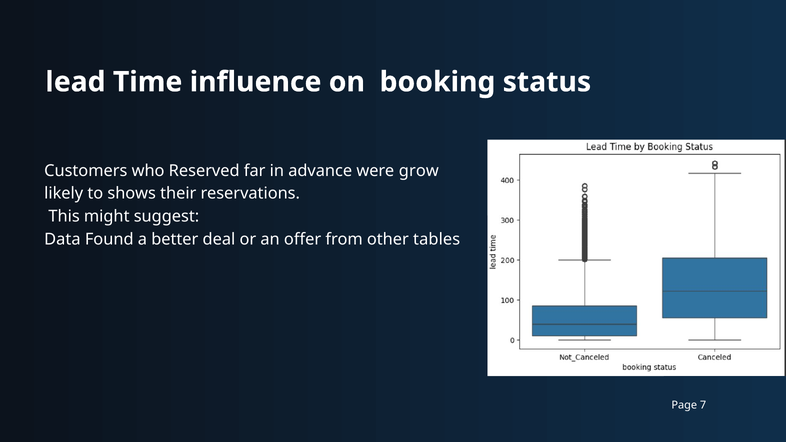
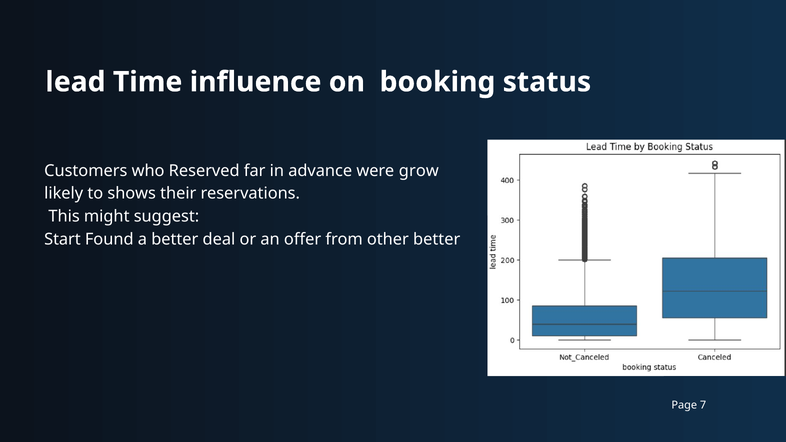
Data: Data -> Start
other tables: tables -> better
